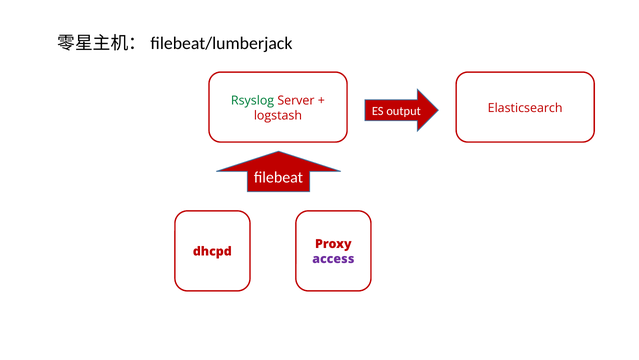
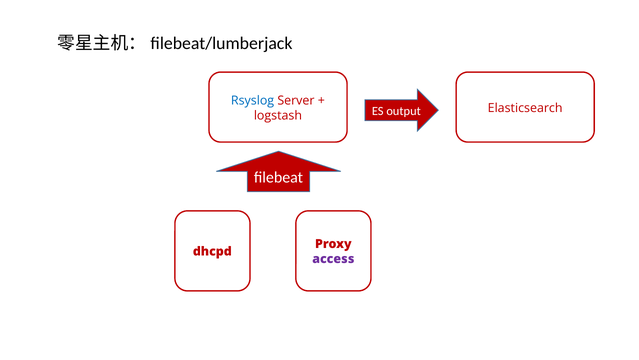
Rsyslog colour: green -> blue
